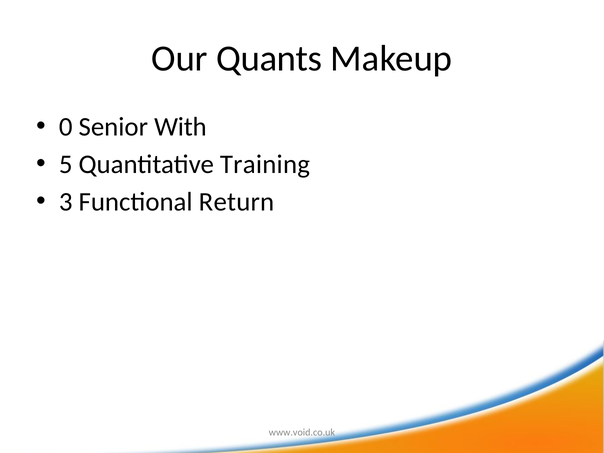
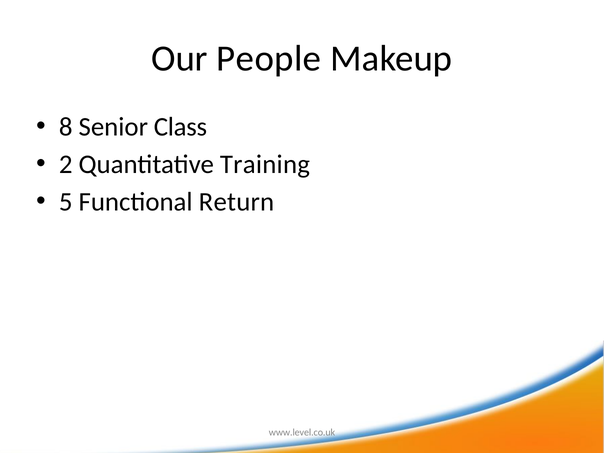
Quants: Quants -> People
0: 0 -> 8
With: With -> Class
5: 5 -> 2
3: 3 -> 5
www.void.co.uk: www.void.co.uk -> www.level.co.uk
